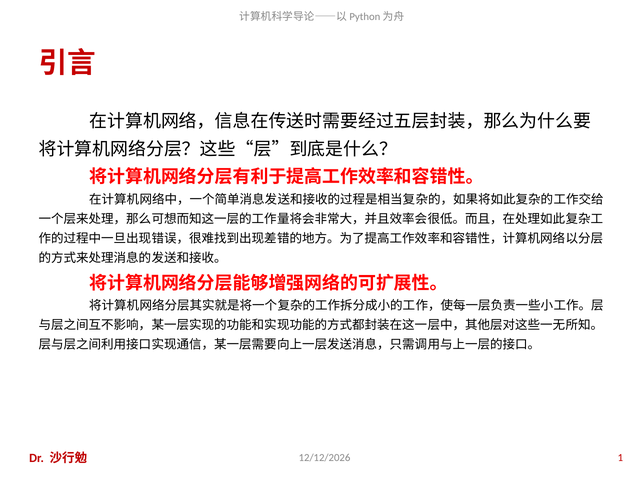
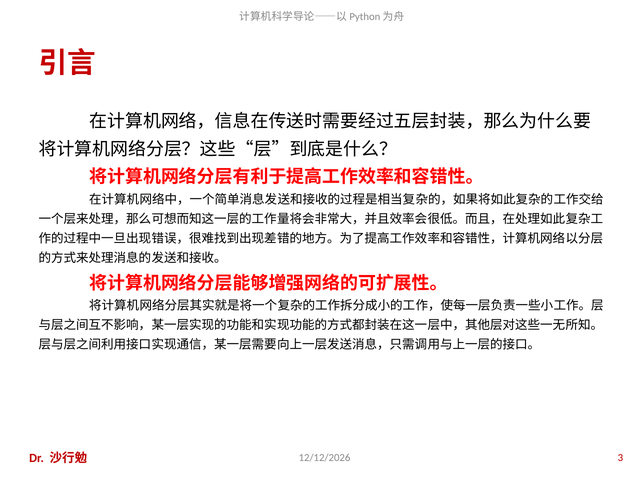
1: 1 -> 3
